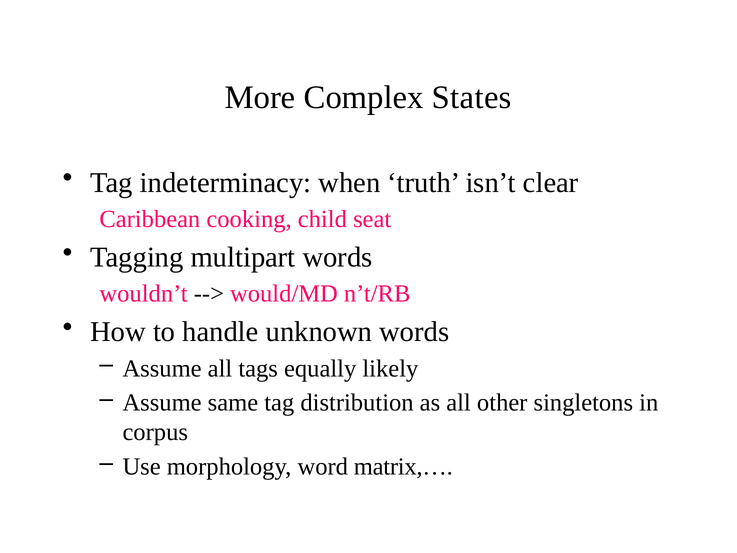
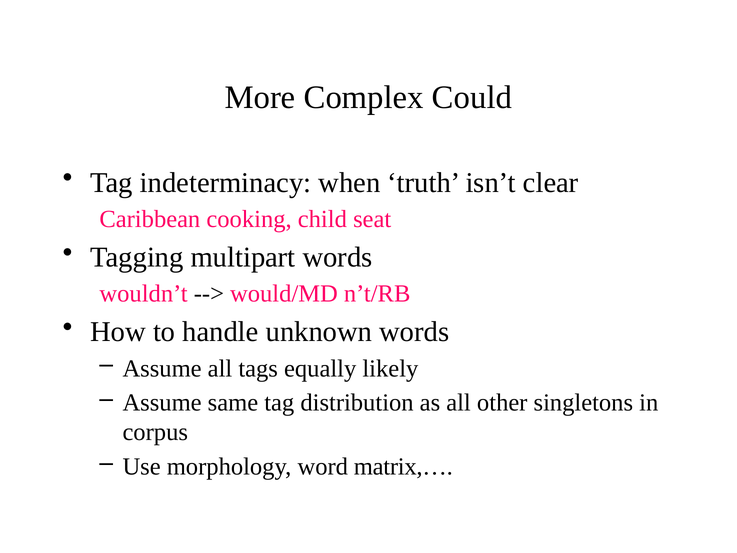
States: States -> Could
